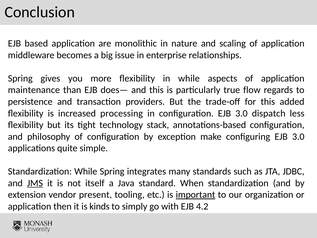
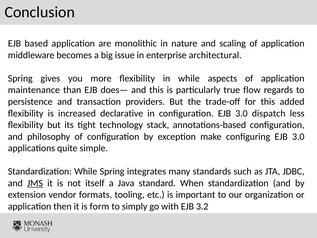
relationships: relationships -> architectural
processing: processing -> declarative
present: present -> formats
important underline: present -> none
kinds: kinds -> form
4.2: 4.2 -> 3.2
